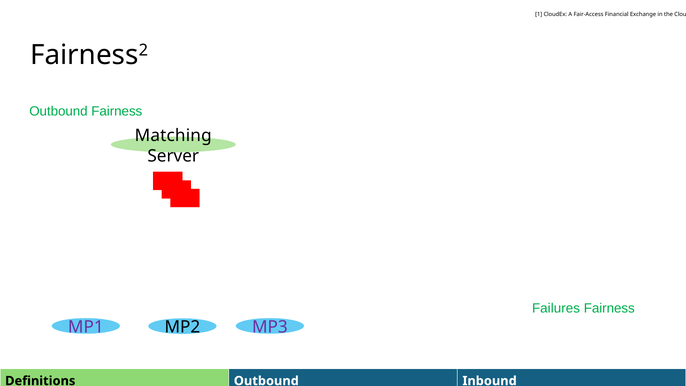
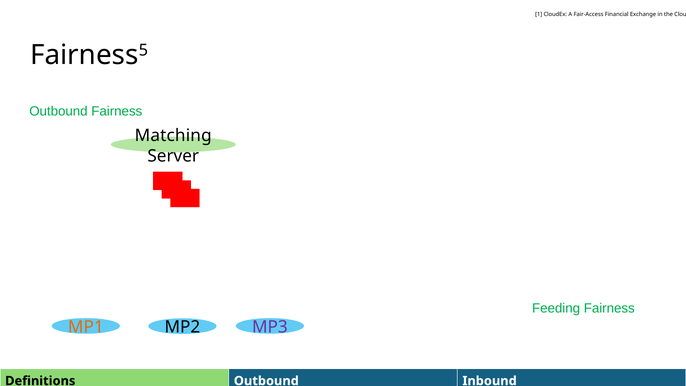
2: 2 -> 5
Failures: Failures -> Feeding
MP1 colour: purple -> orange
